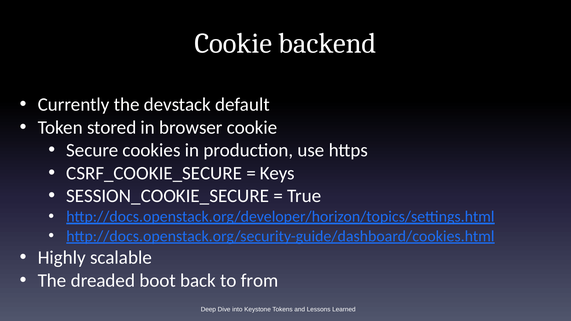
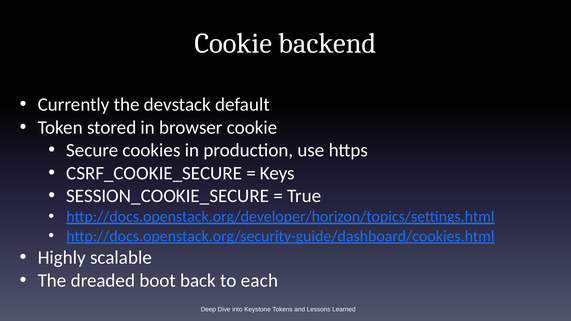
from: from -> each
